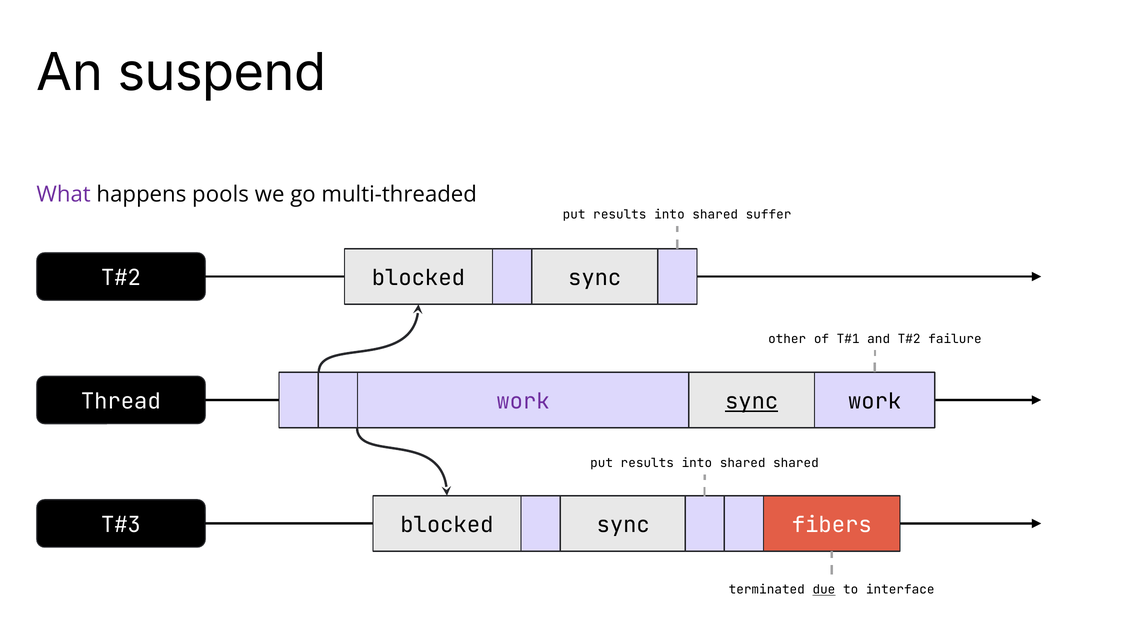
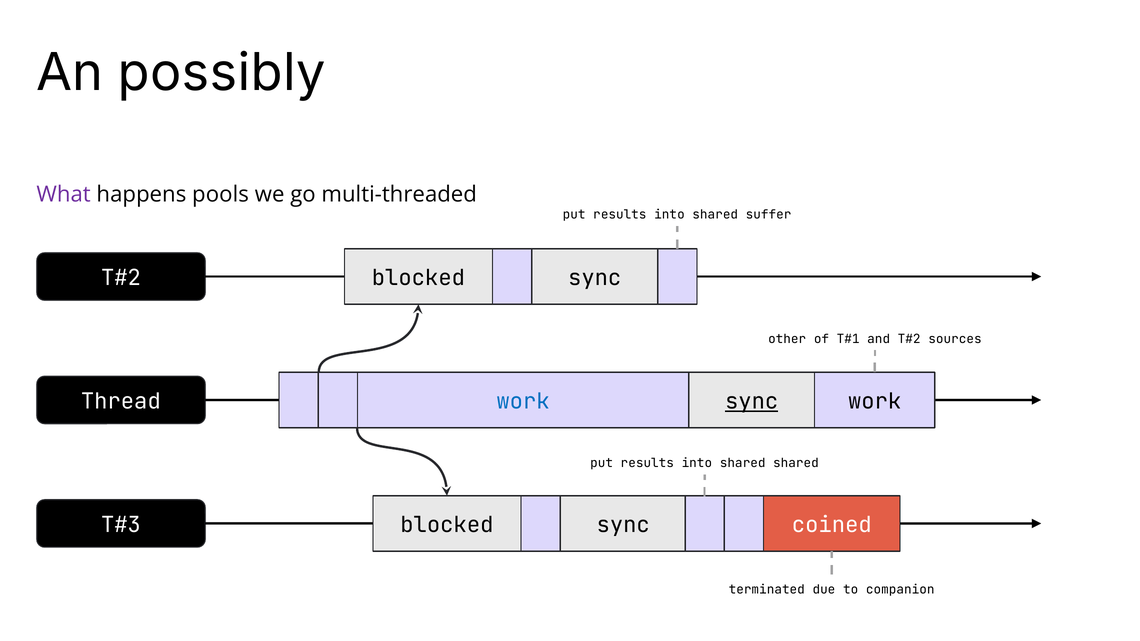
suspend: suspend -> possibly
failure: failure -> sources
work at (523, 402) colour: purple -> blue
fibers: fibers -> coined
due underline: present -> none
interface: interface -> companion
